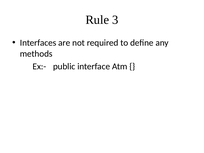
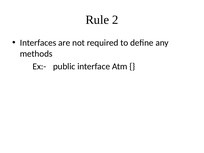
3: 3 -> 2
